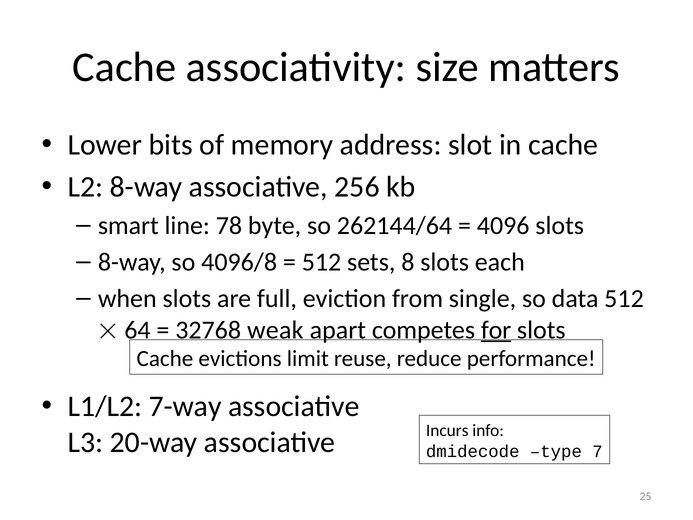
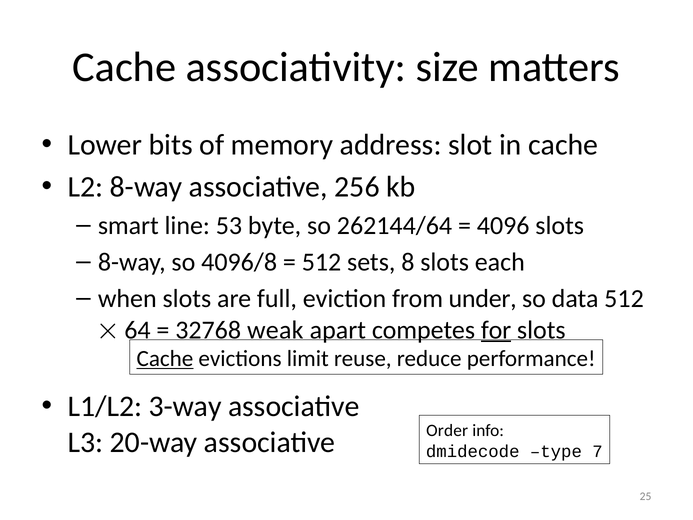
78: 78 -> 53
single: single -> under
Cache at (165, 358) underline: none -> present
7-way: 7-way -> 3-way
Incurs: Incurs -> Order
